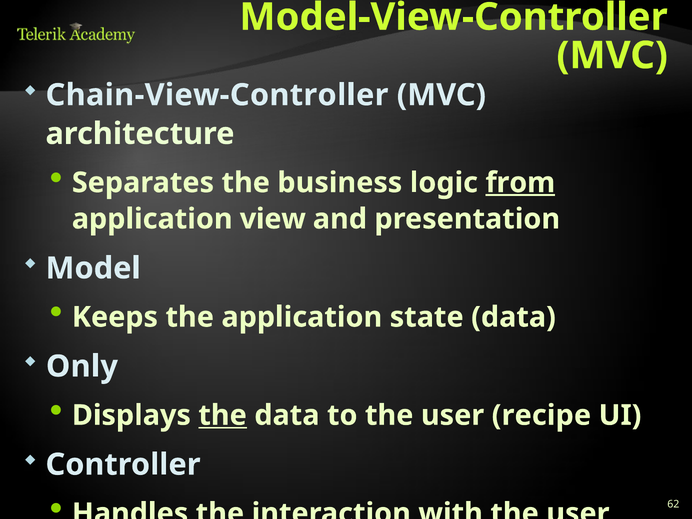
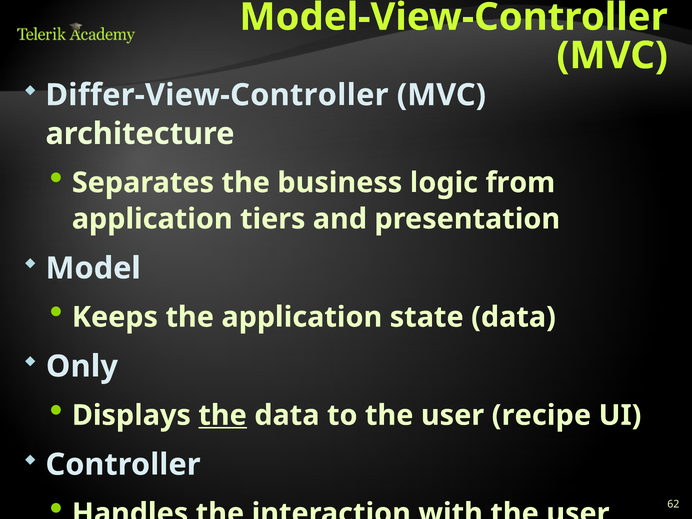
Chain-View-Controller: Chain-View-Controller -> Differ-View-Controller
from underline: present -> none
view: view -> tiers
